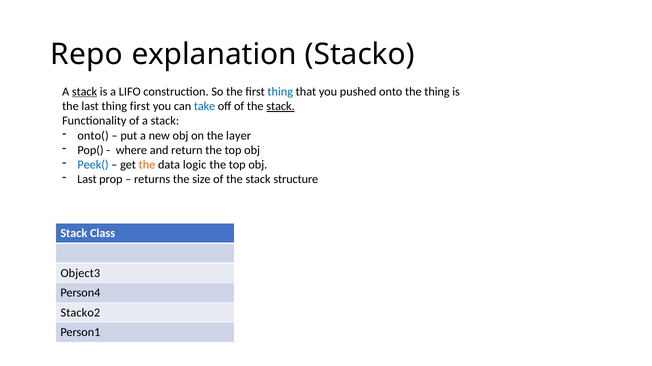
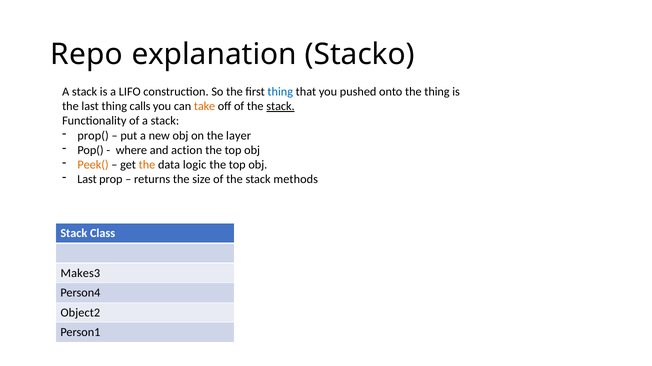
stack at (85, 92) underline: present -> none
thing first: first -> calls
take colour: blue -> orange
onto(: onto( -> prop(
return: return -> action
Peek( colour: blue -> orange
structure: structure -> methods
Object3: Object3 -> Makes3
Stacko2: Stacko2 -> Object2
